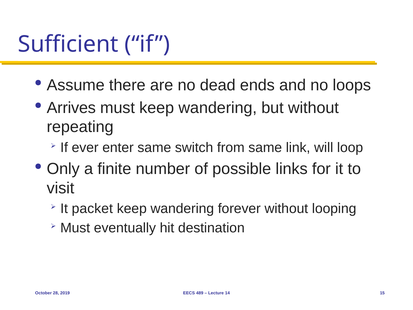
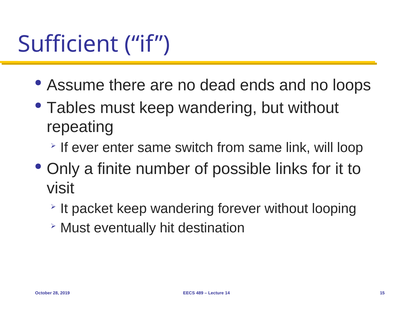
Arrives: Arrives -> Tables
